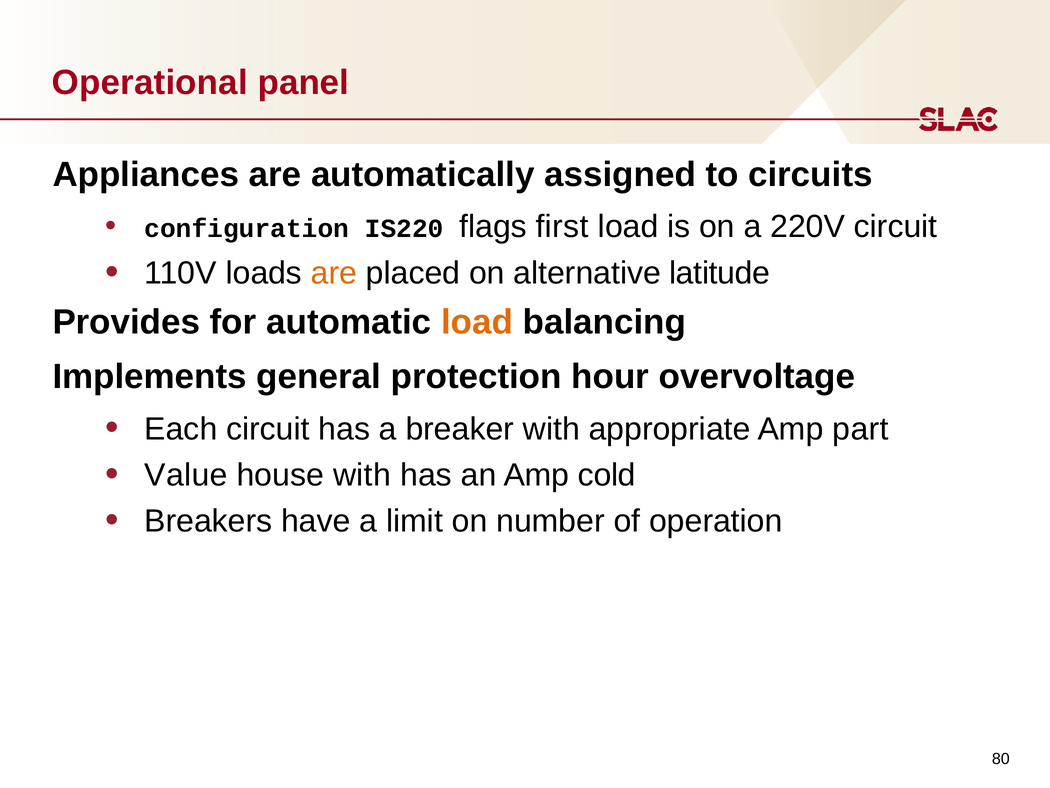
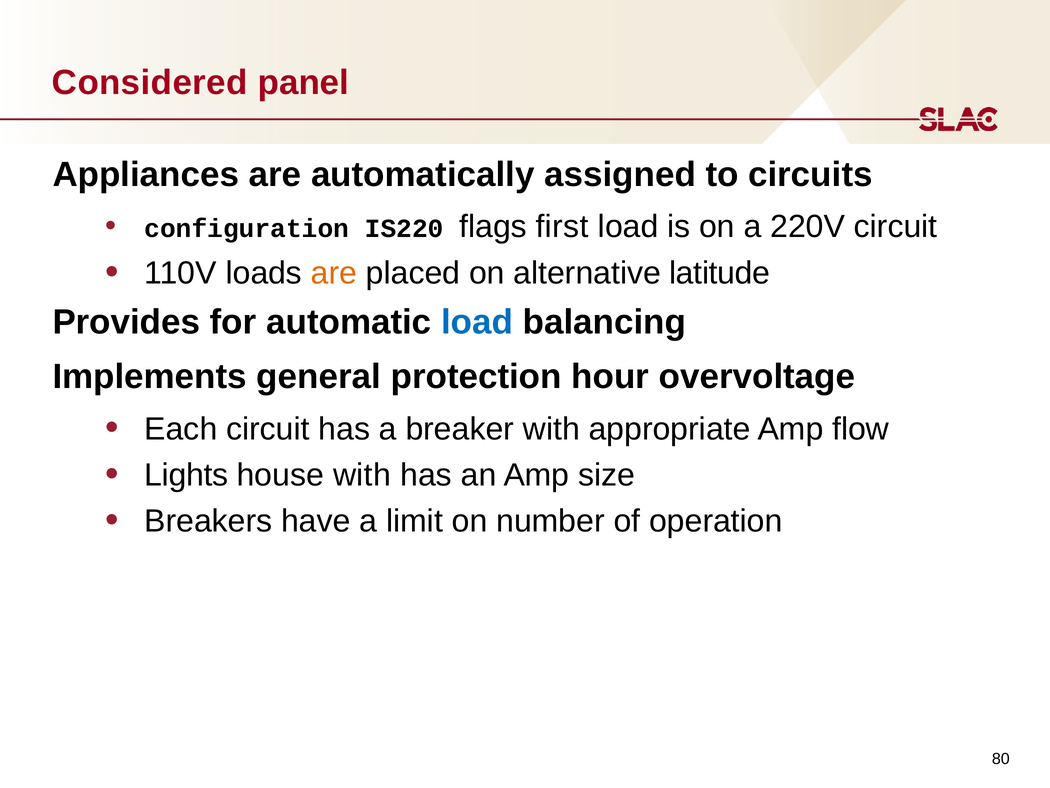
Operational: Operational -> Considered
load at (477, 322) colour: orange -> blue
part: part -> flow
Value: Value -> Lights
cold: cold -> size
